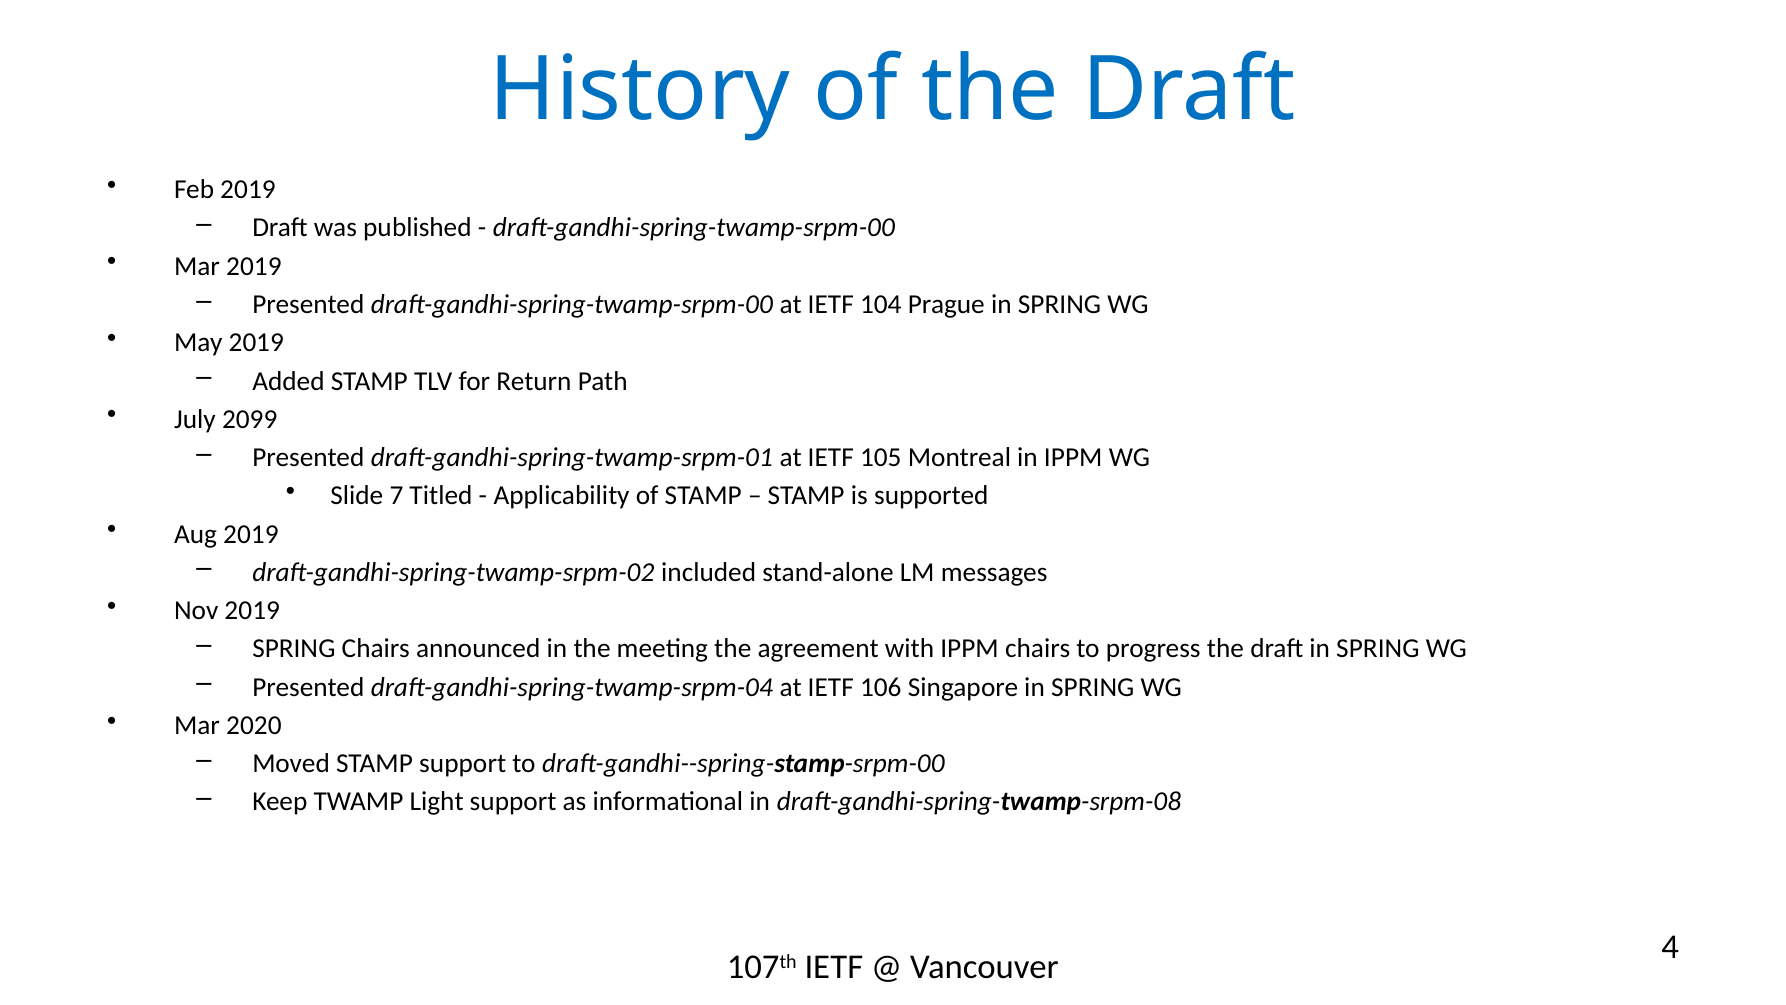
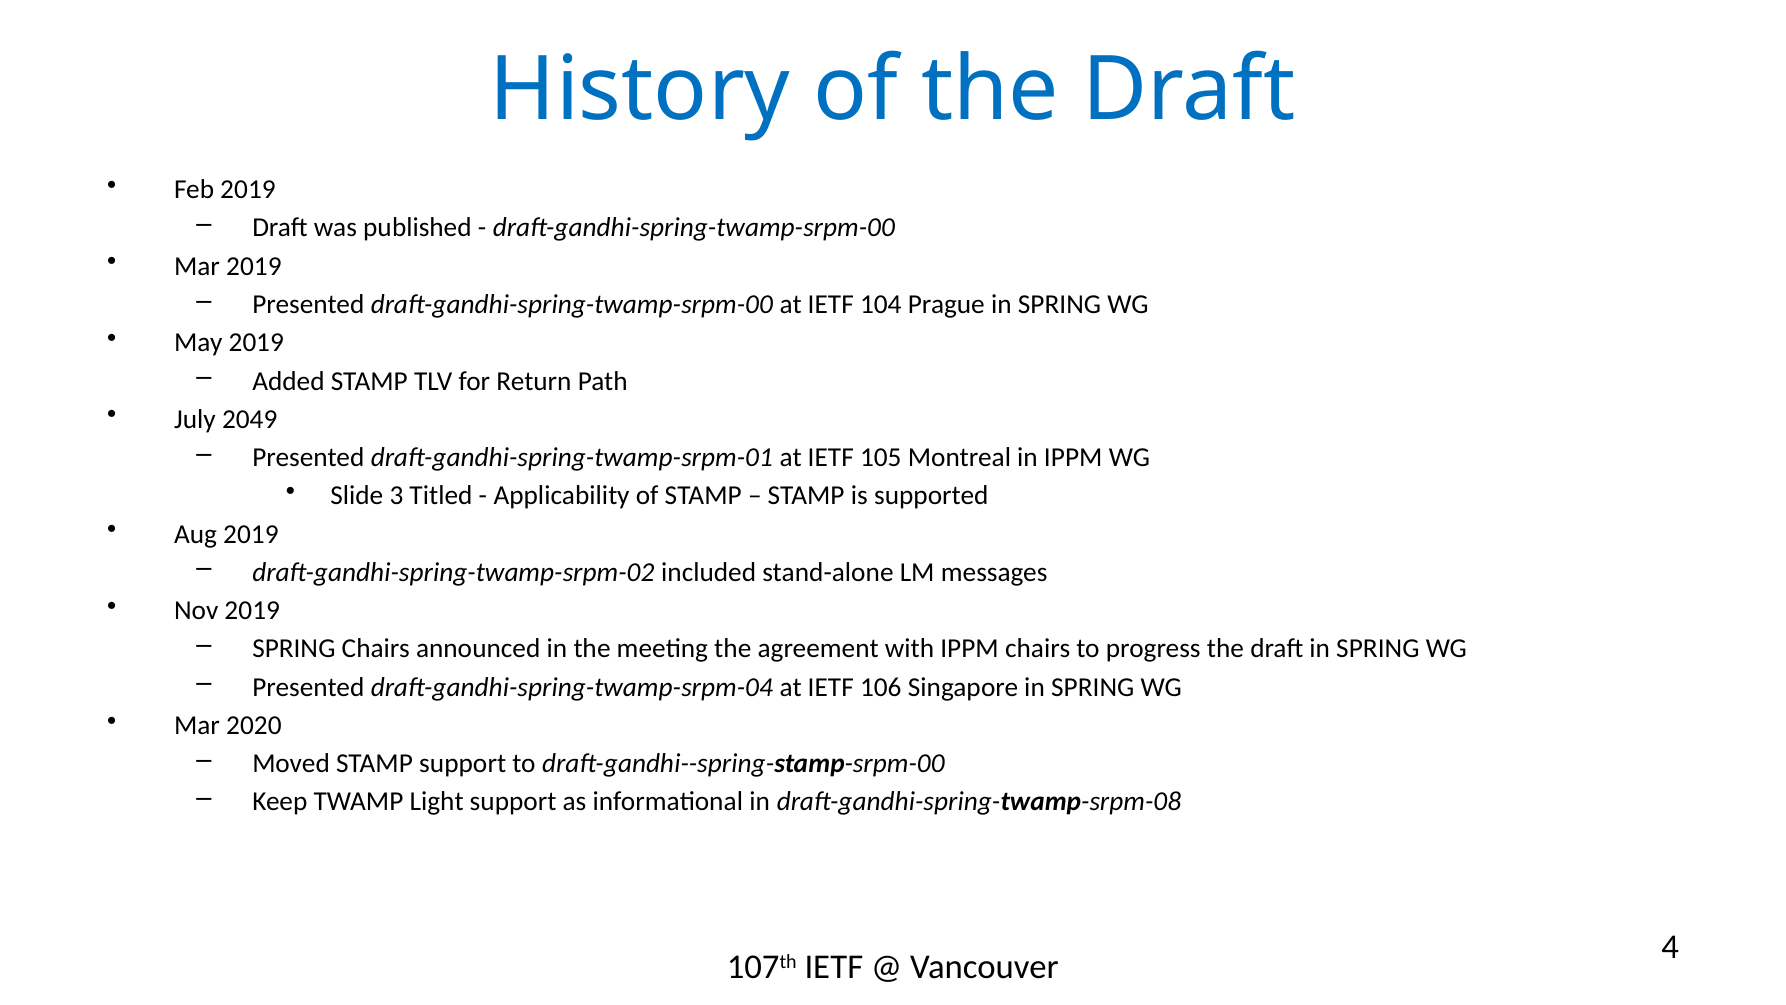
2099: 2099 -> 2049
7: 7 -> 3
